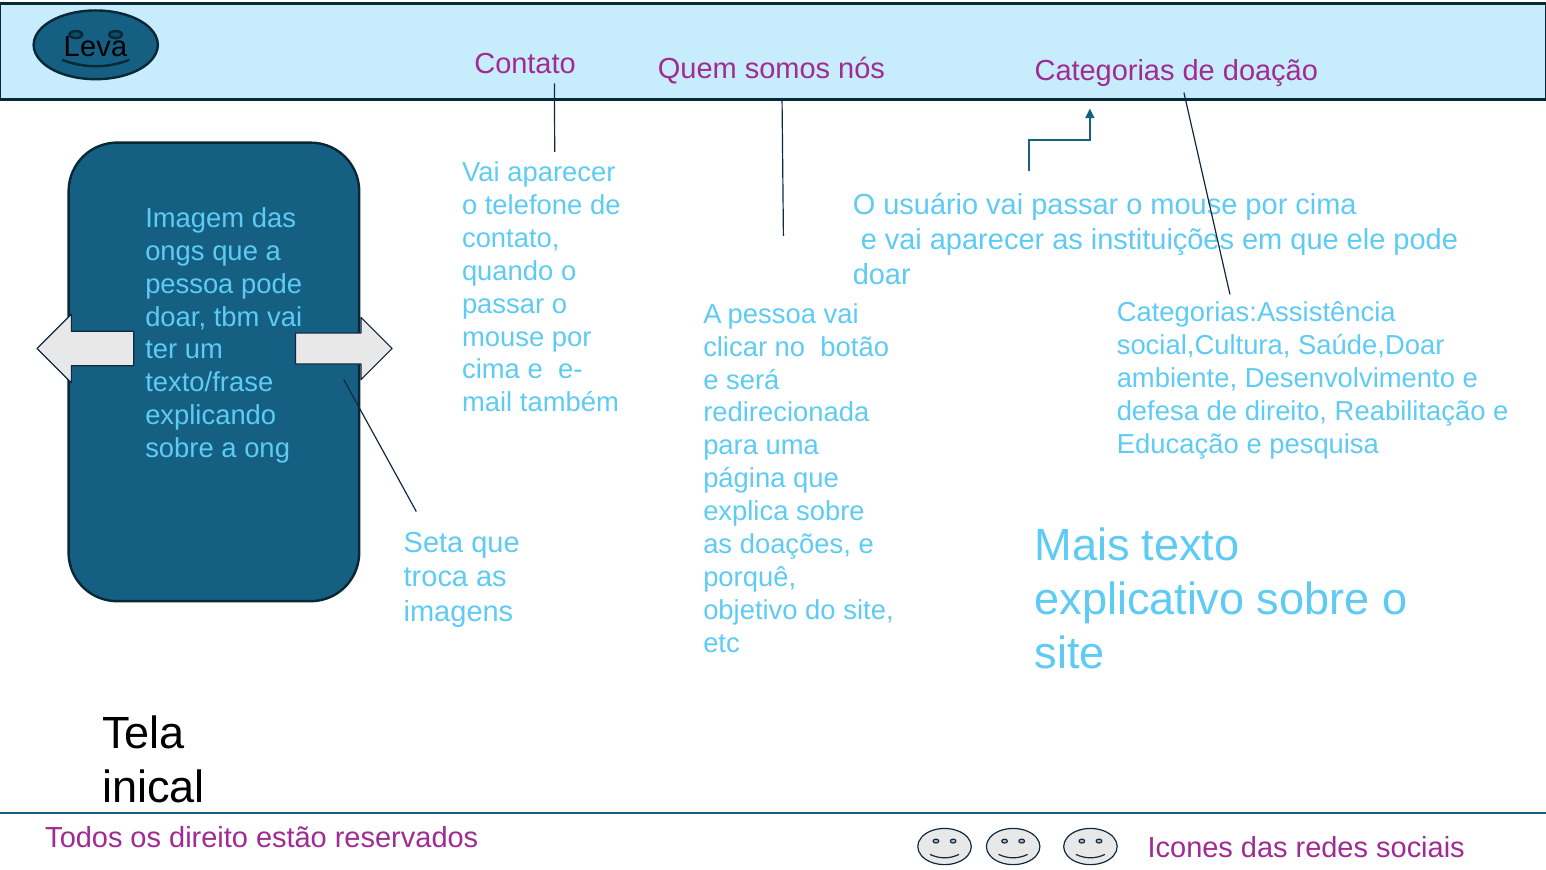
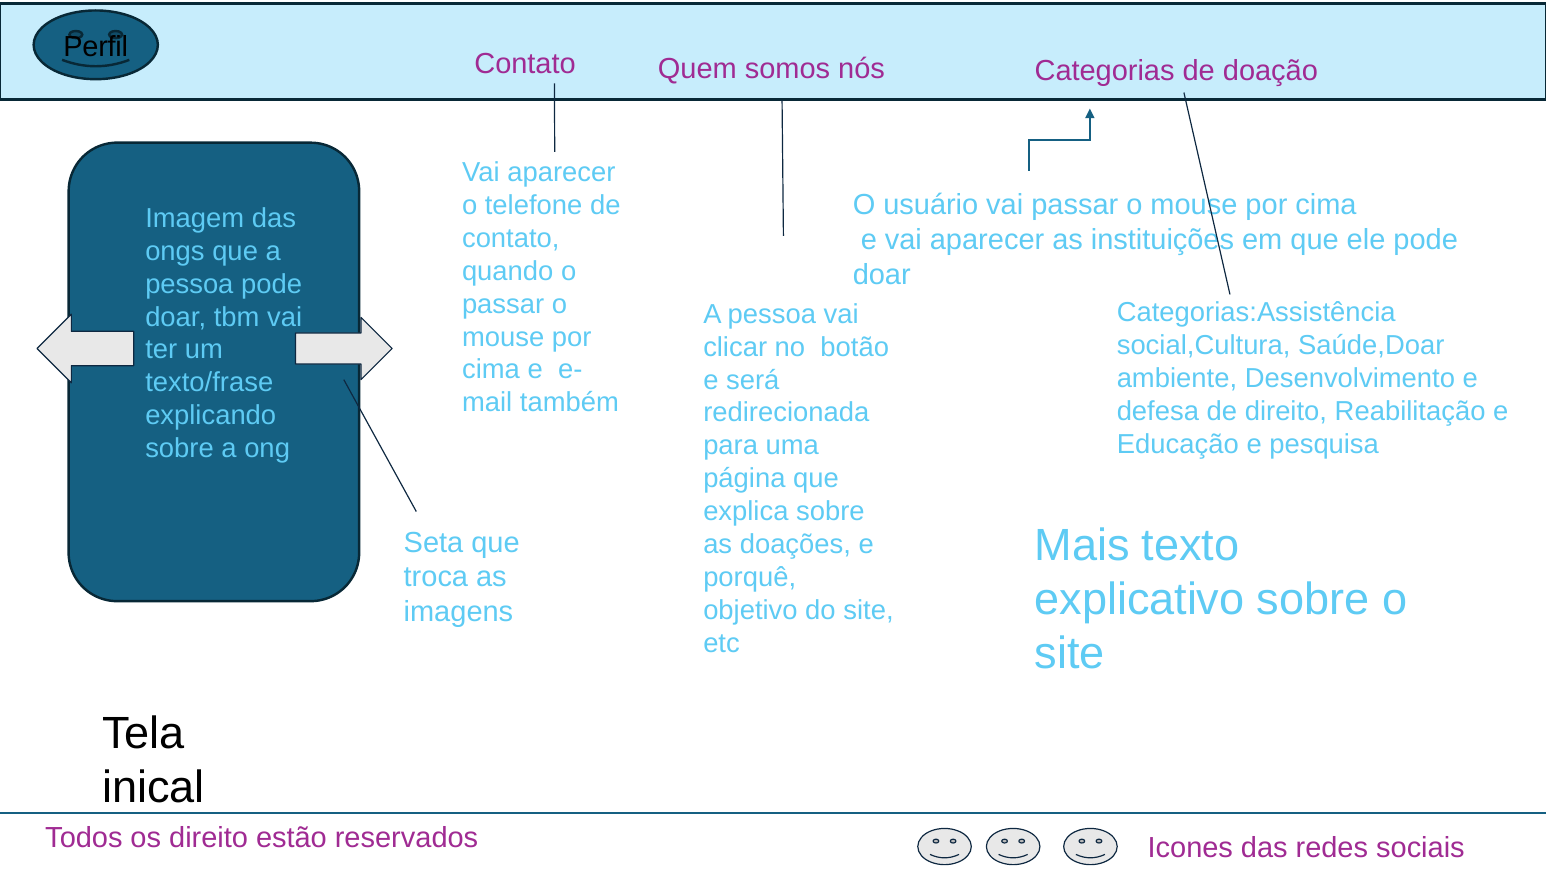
Leva: Leva -> Perfil
